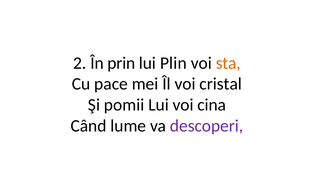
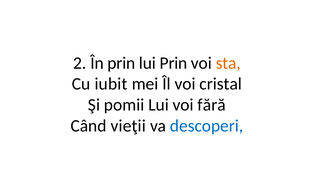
lui Plin: Plin -> Prin
pace: pace -> iubit
cina: cina -> fără
lume: lume -> vieţii
descoperi colour: purple -> blue
